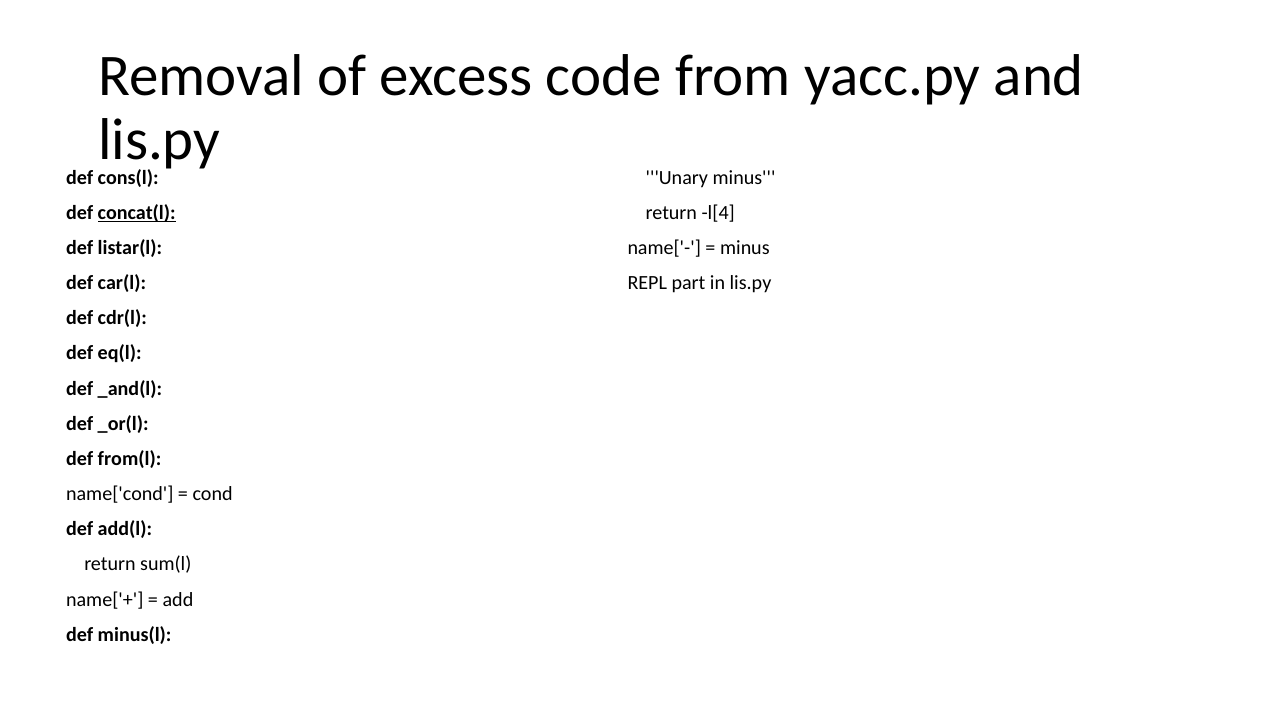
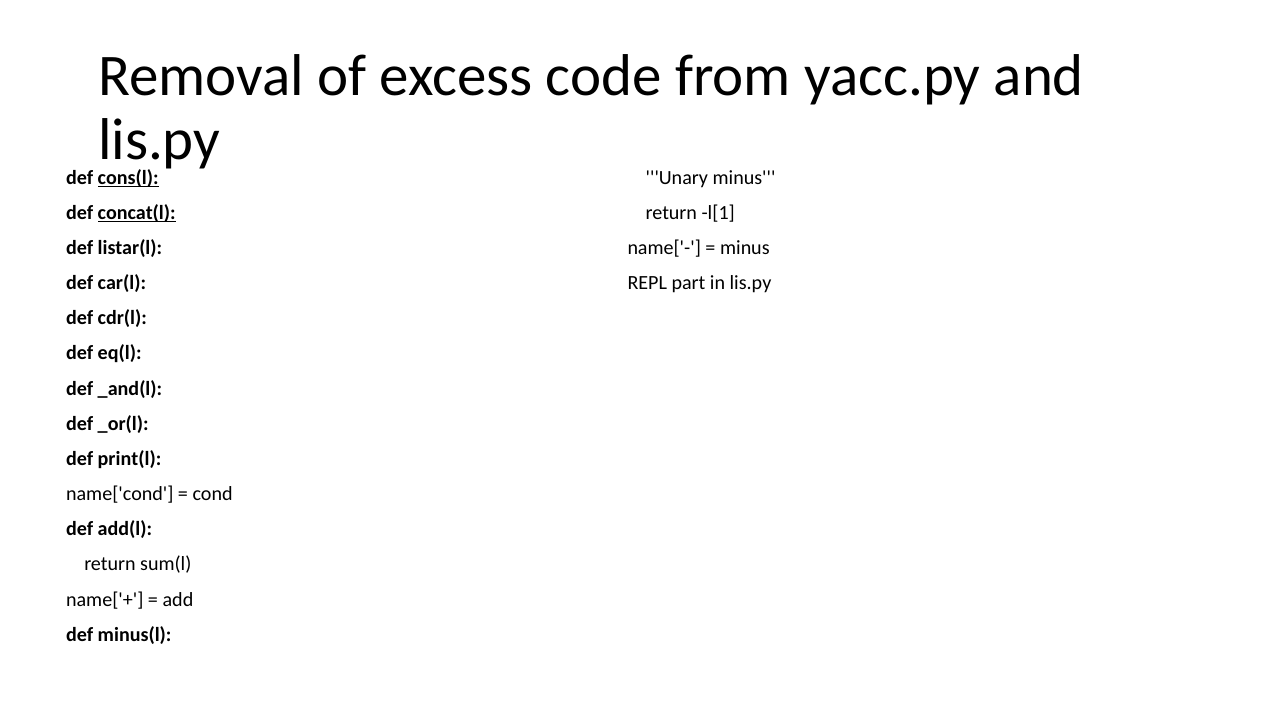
cons(l underline: none -> present
l[4: l[4 -> l[1
from(l: from(l -> print(l
